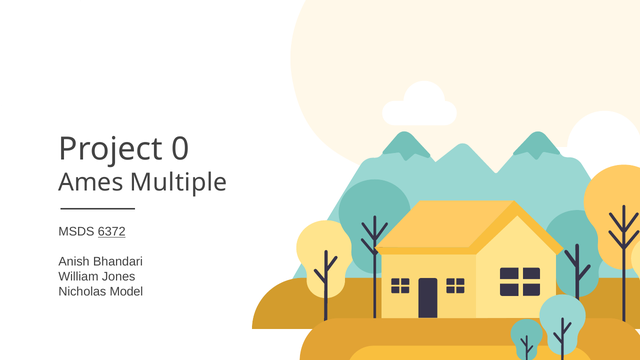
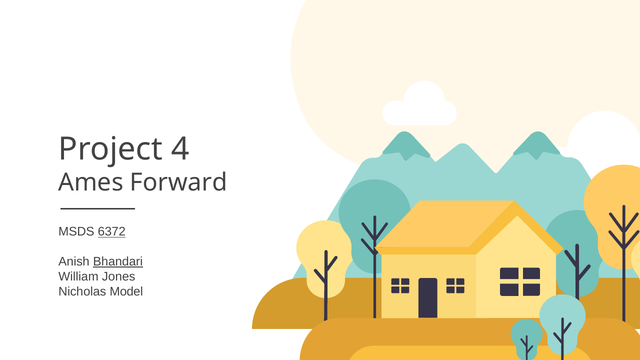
0: 0 -> 4
Multiple: Multiple -> Forward
Bhandari underline: none -> present
